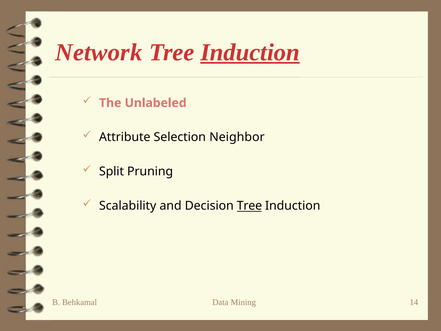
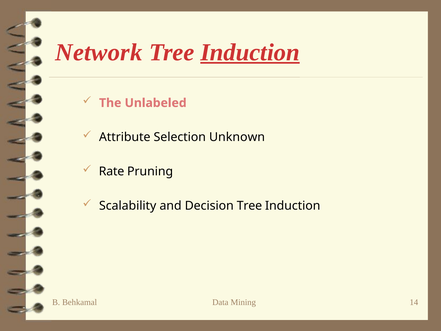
Neighbor: Neighbor -> Unknown
Split: Split -> Rate
Tree at (249, 206) underline: present -> none
